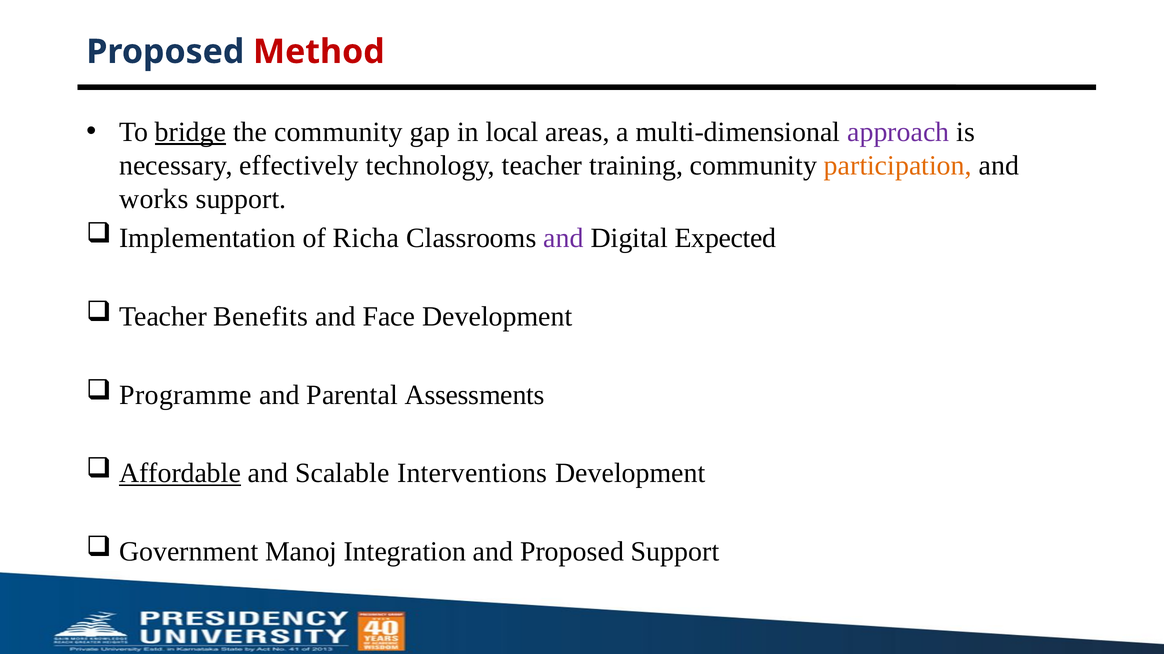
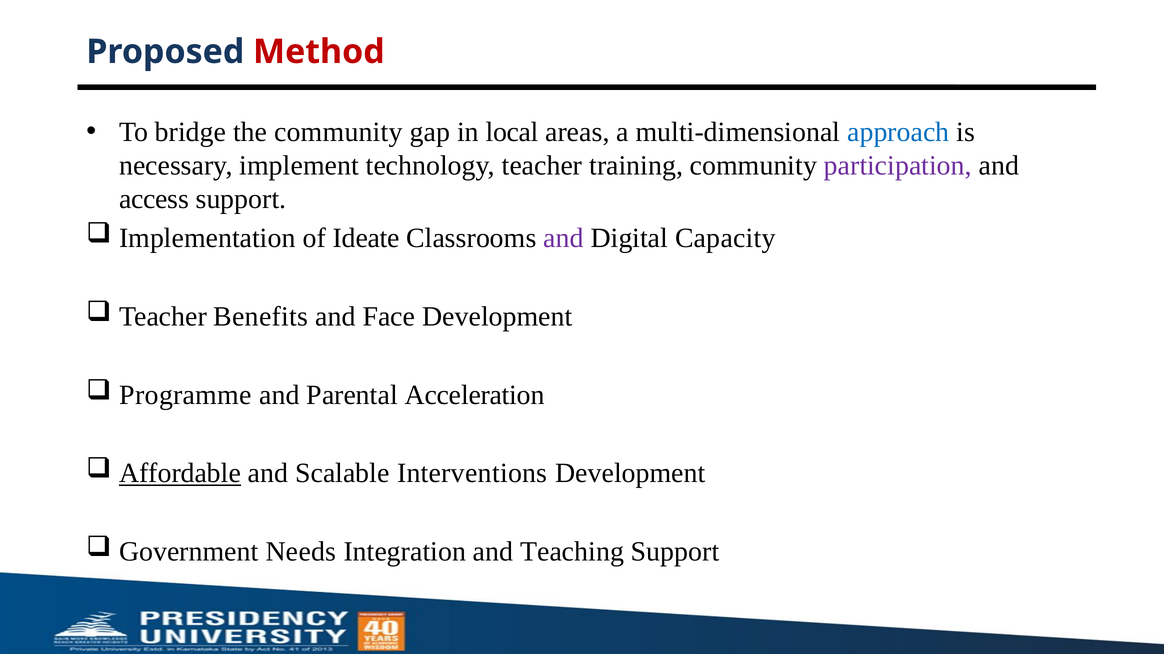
bridge underline: present -> none
approach colour: purple -> blue
effectively: effectively -> implement
participation colour: orange -> purple
works: works -> access
Richa: Richa -> Ideate
Expected: Expected -> Capacity
Assessments: Assessments -> Acceleration
Manoj: Manoj -> Needs
and Proposed: Proposed -> Teaching
